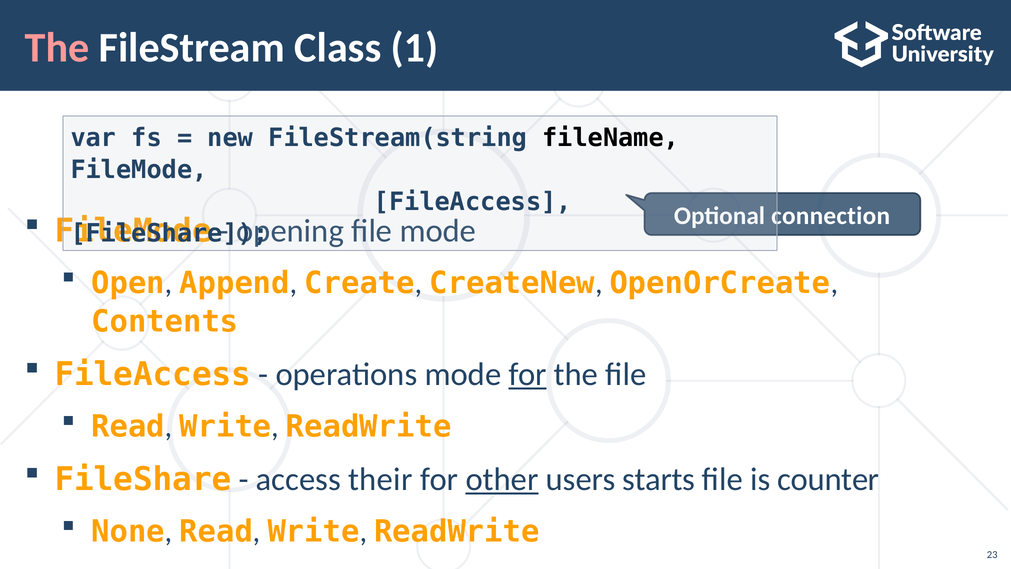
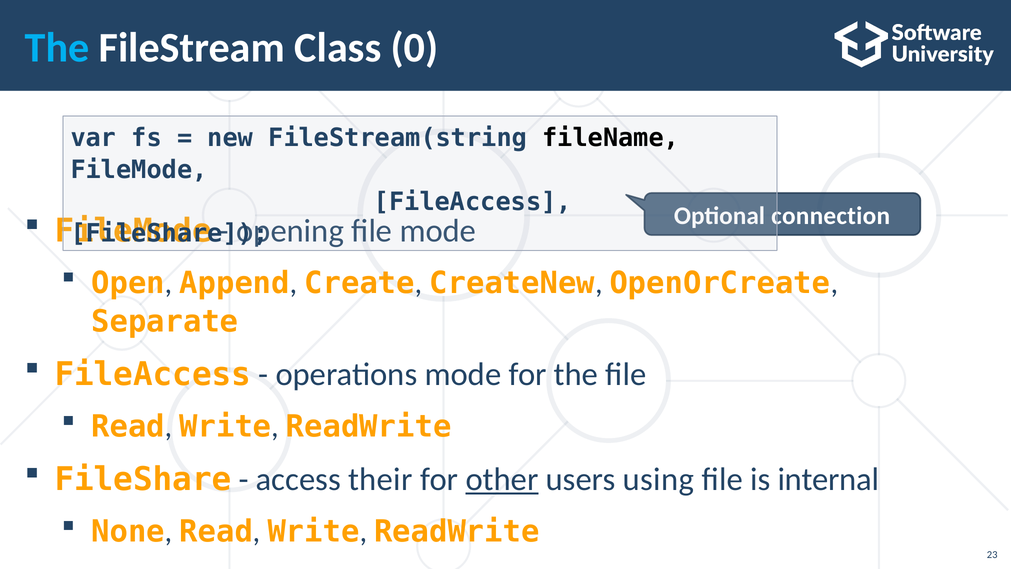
The at (57, 48) colour: pink -> light blue
1: 1 -> 0
Contents: Contents -> Separate
for at (528, 374) underline: present -> none
starts: starts -> using
counter: counter -> internal
